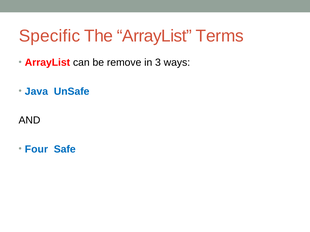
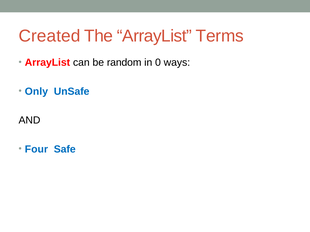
Specific: Specific -> Created
remove: remove -> random
3: 3 -> 0
Java: Java -> Only
